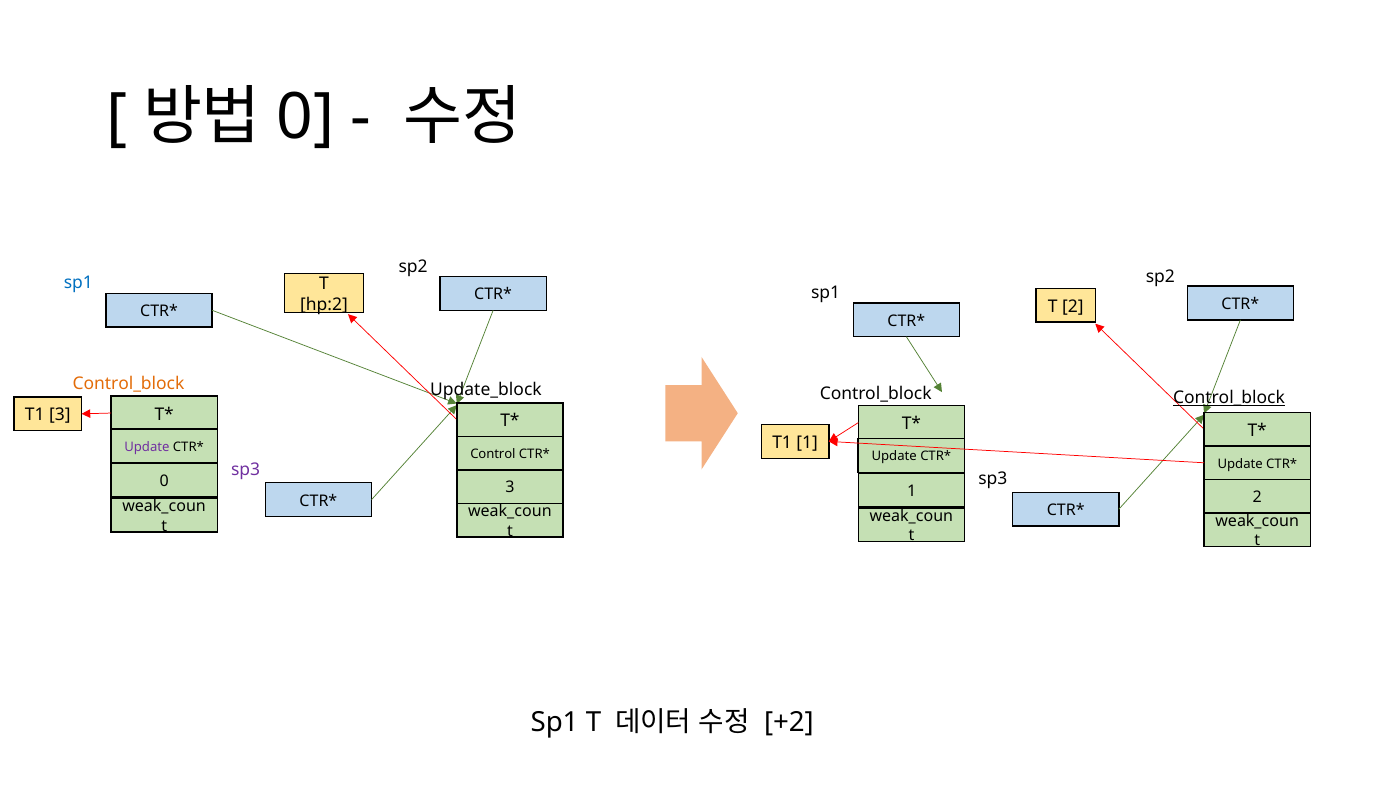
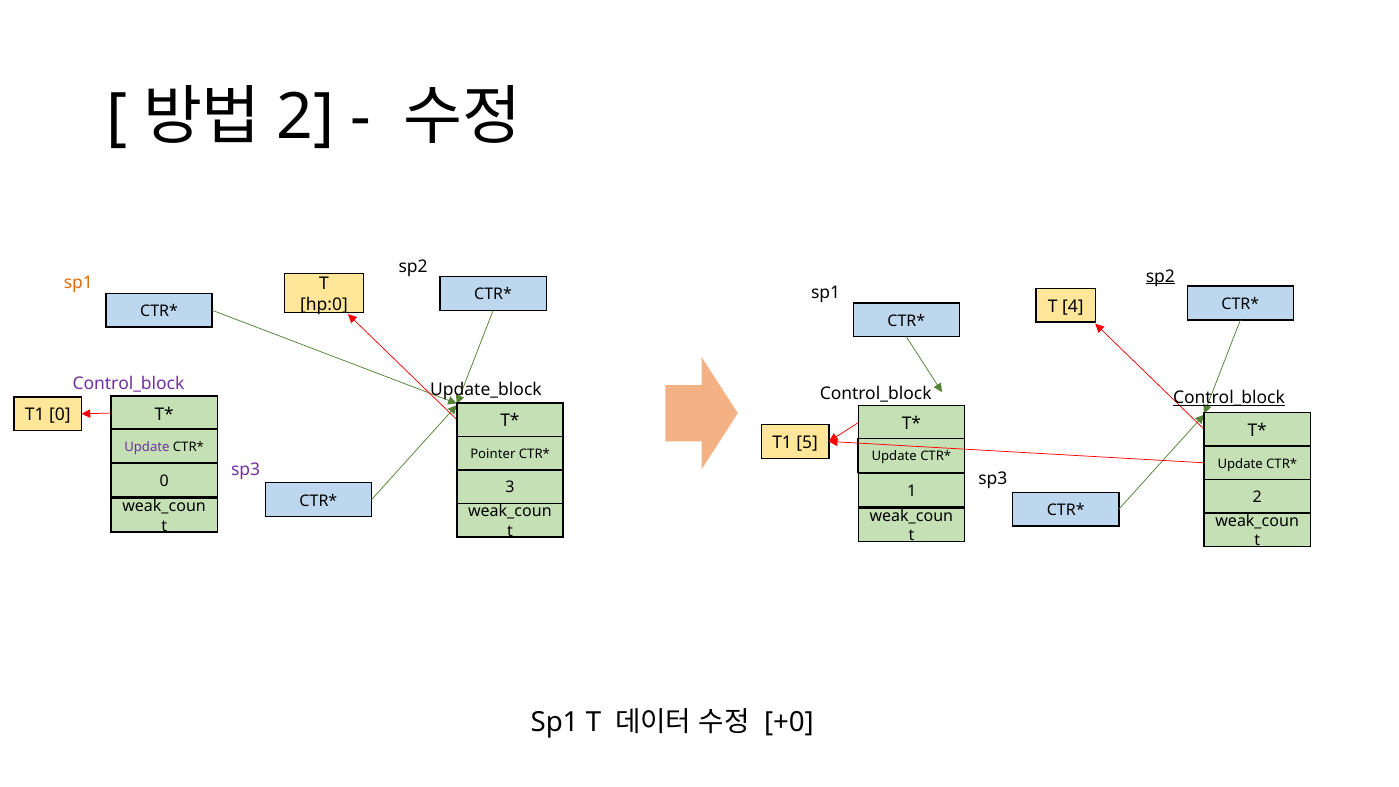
0 at (305, 118): 0 -> 2
sp2 at (1160, 276) underline: none -> present
sp1 at (78, 283) colour: blue -> orange
hp:2: hp:2 -> hp:0
T 2: 2 -> 4
Control_block at (128, 384) colour: orange -> purple
T1 3: 3 -> 0
T1 1: 1 -> 5
Control: Control -> Pointer
+2: +2 -> +0
